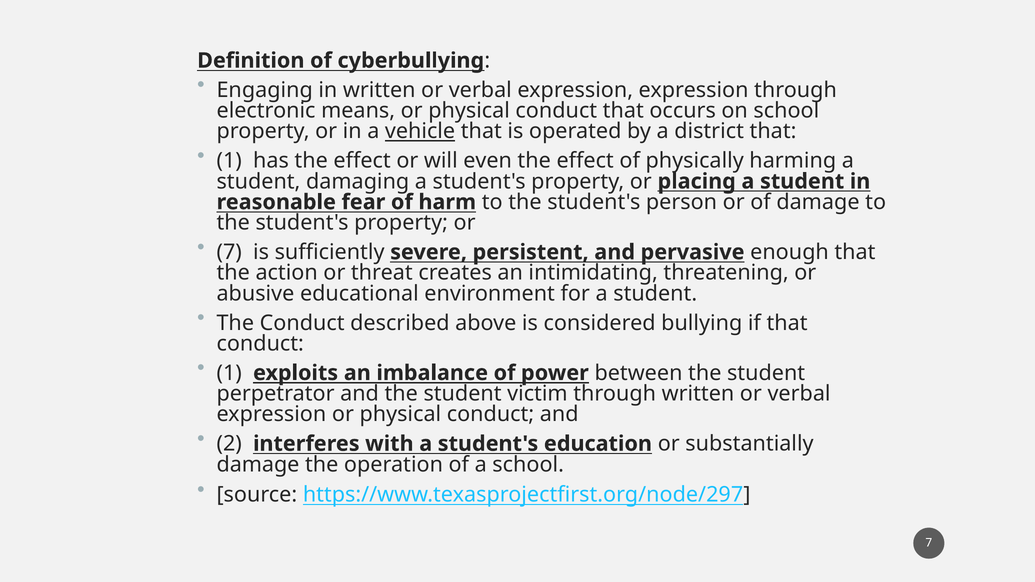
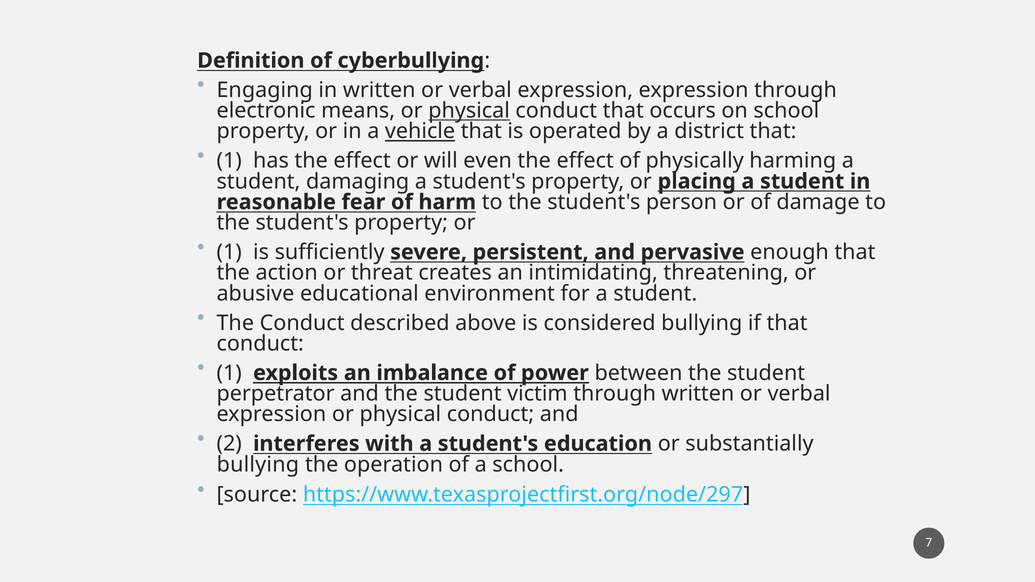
physical at (469, 111) underline: none -> present
7 at (229, 252): 7 -> 1
damage at (258, 465): damage -> bullying
